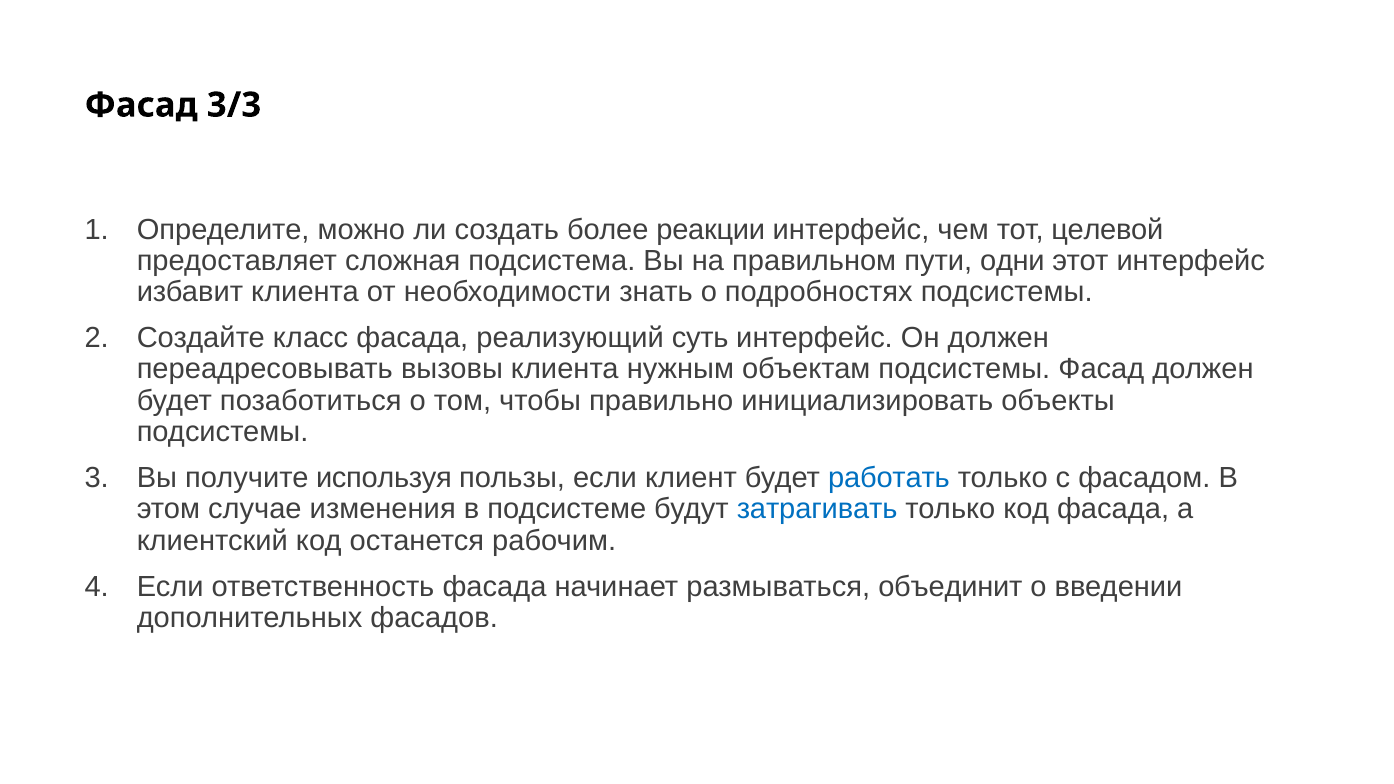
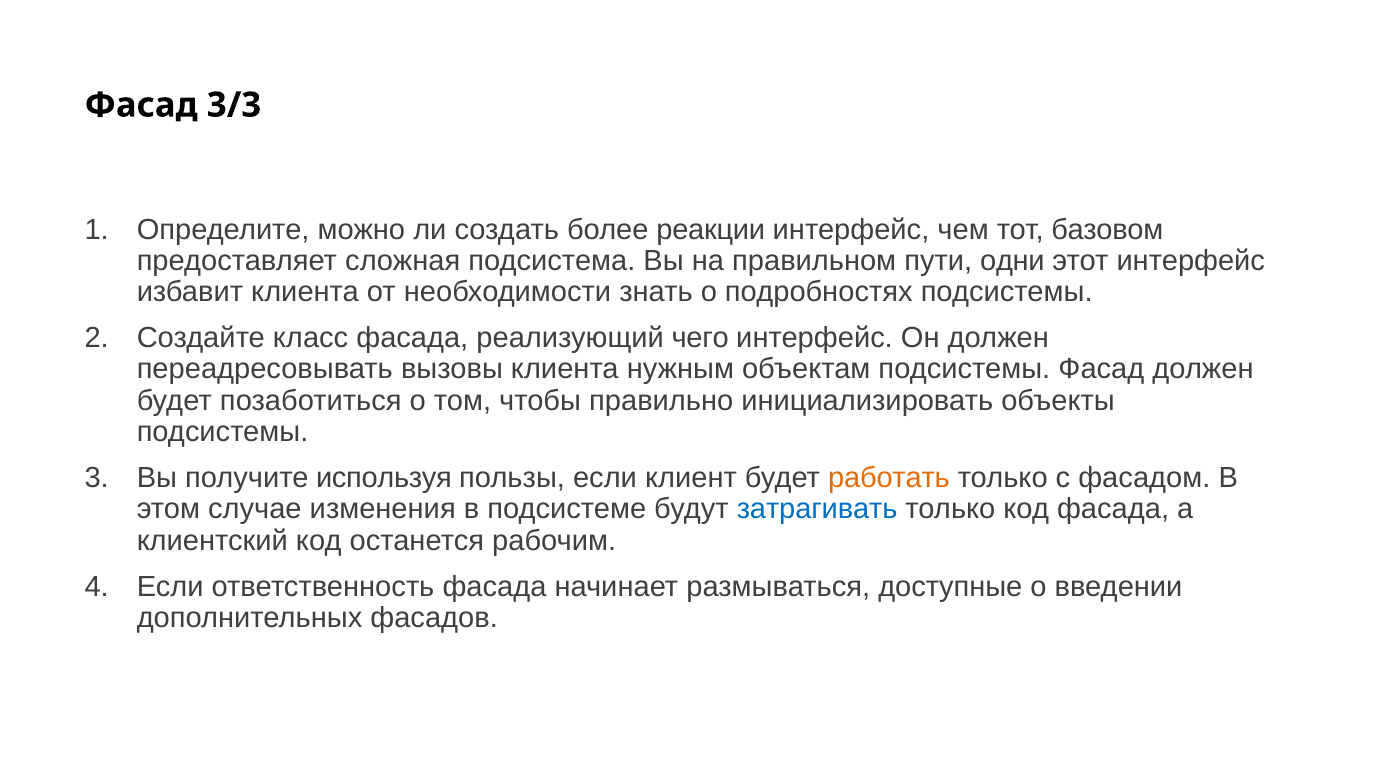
целевой: целевой -> базовом
суть: суть -> чего
работать colour: blue -> orange
объединит: объединит -> доступные
